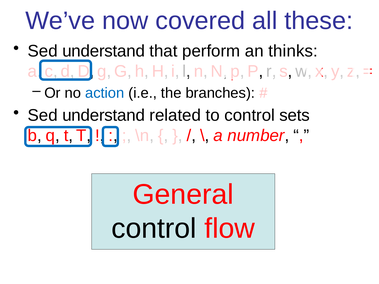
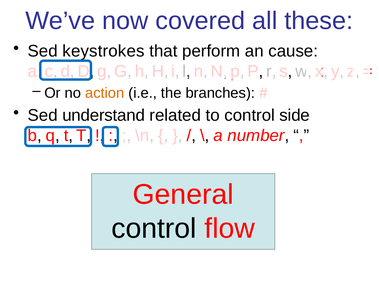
understand at (104, 51): understand -> keystrokes
thinks: thinks -> cause
action colour: blue -> orange
sets: sets -> side
